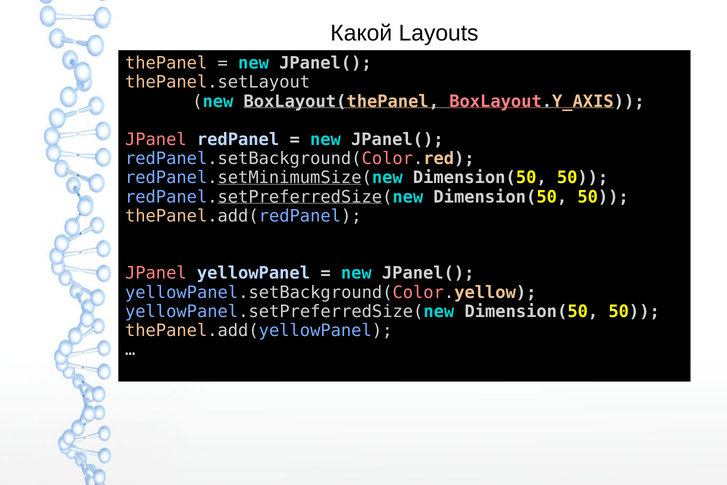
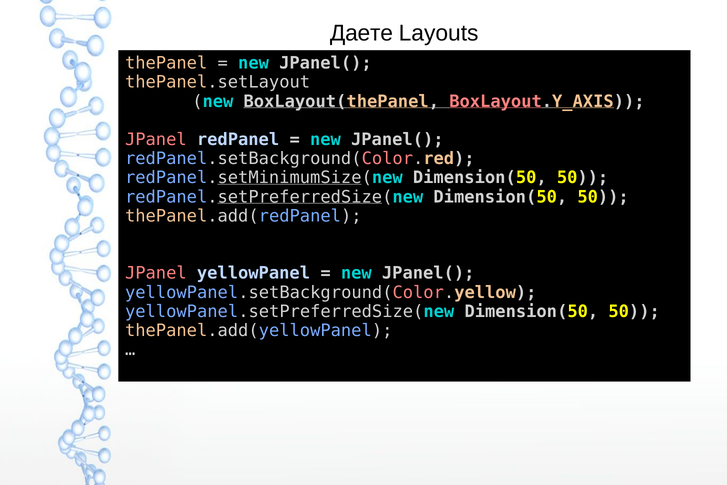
Какой: Какой -> Даете
